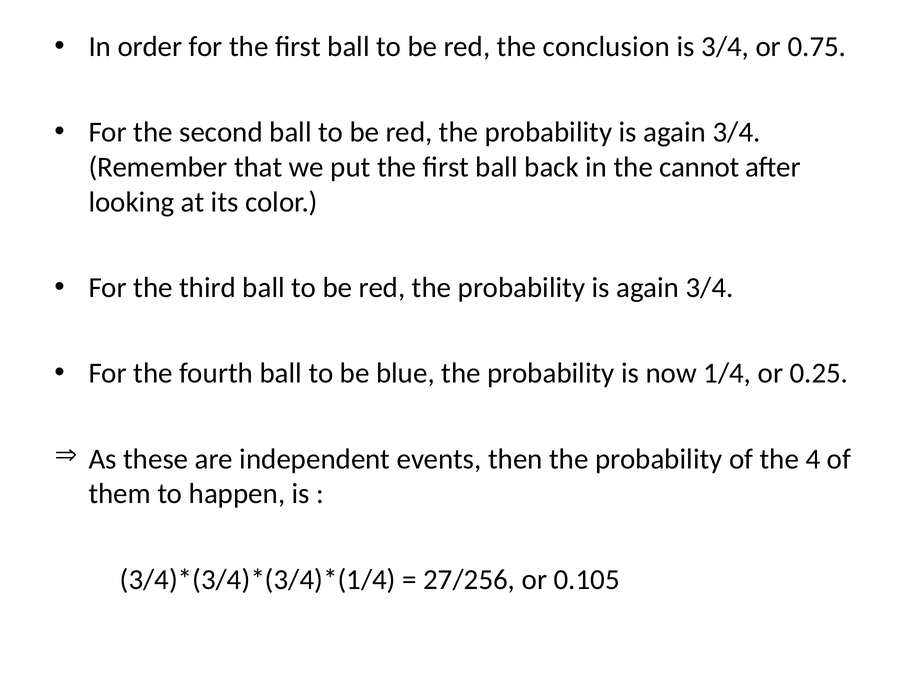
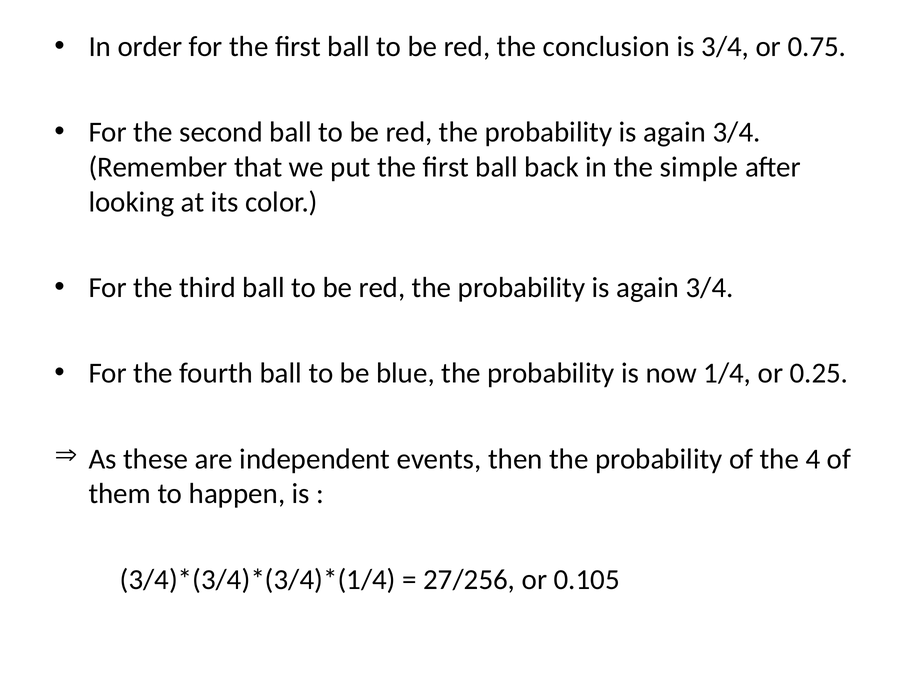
cannot: cannot -> simple
